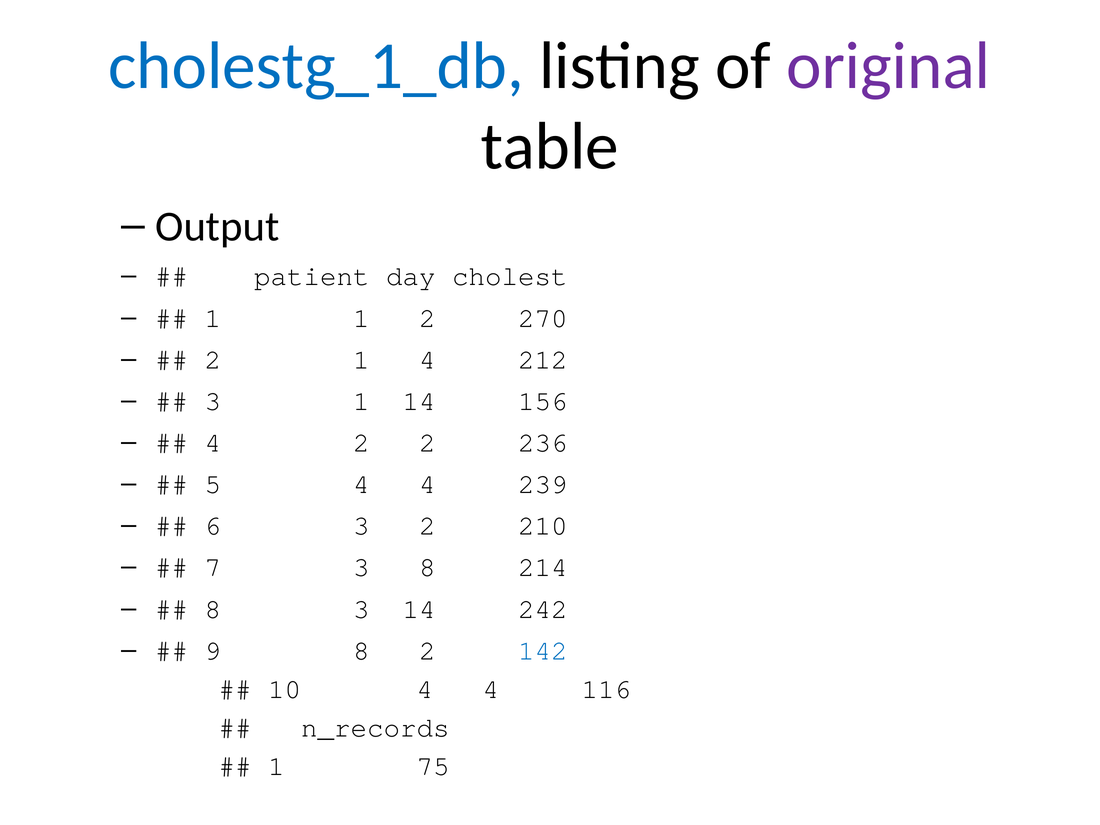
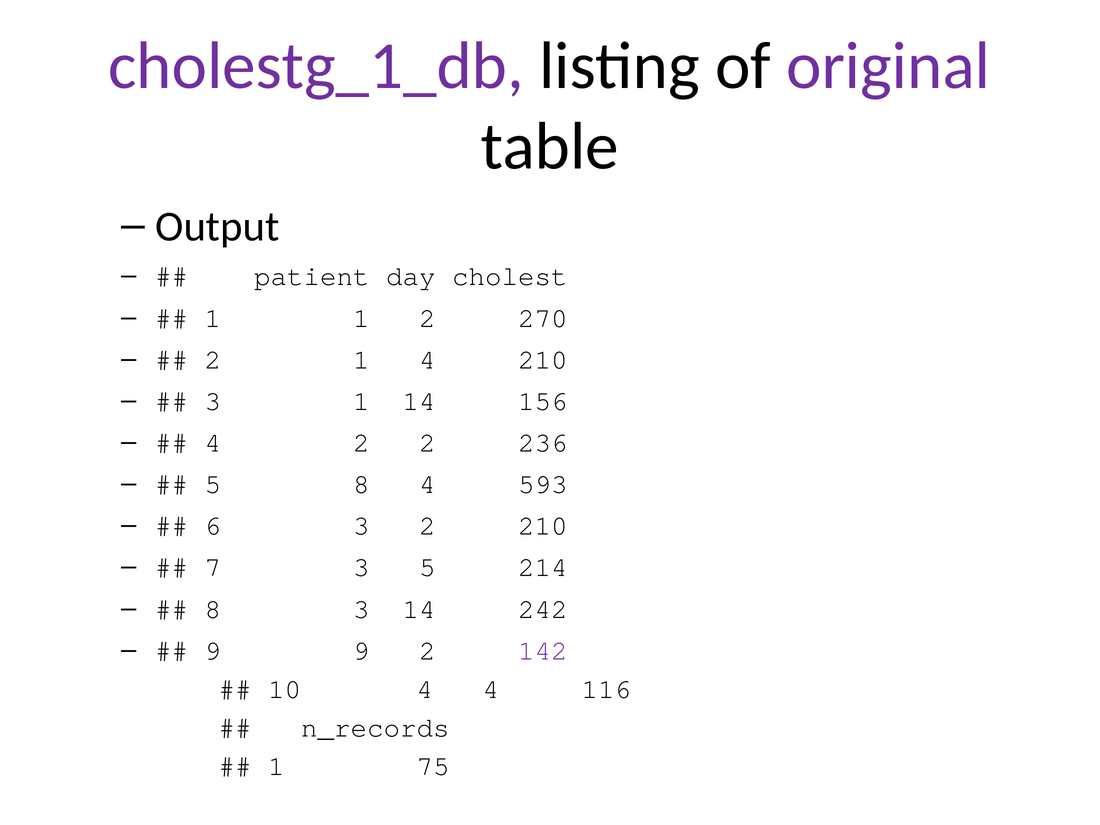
cholestg_1_db colour: blue -> purple
4 212: 212 -> 210
5 4: 4 -> 8
239: 239 -> 593
3 8: 8 -> 5
9 8: 8 -> 9
142 colour: blue -> purple
